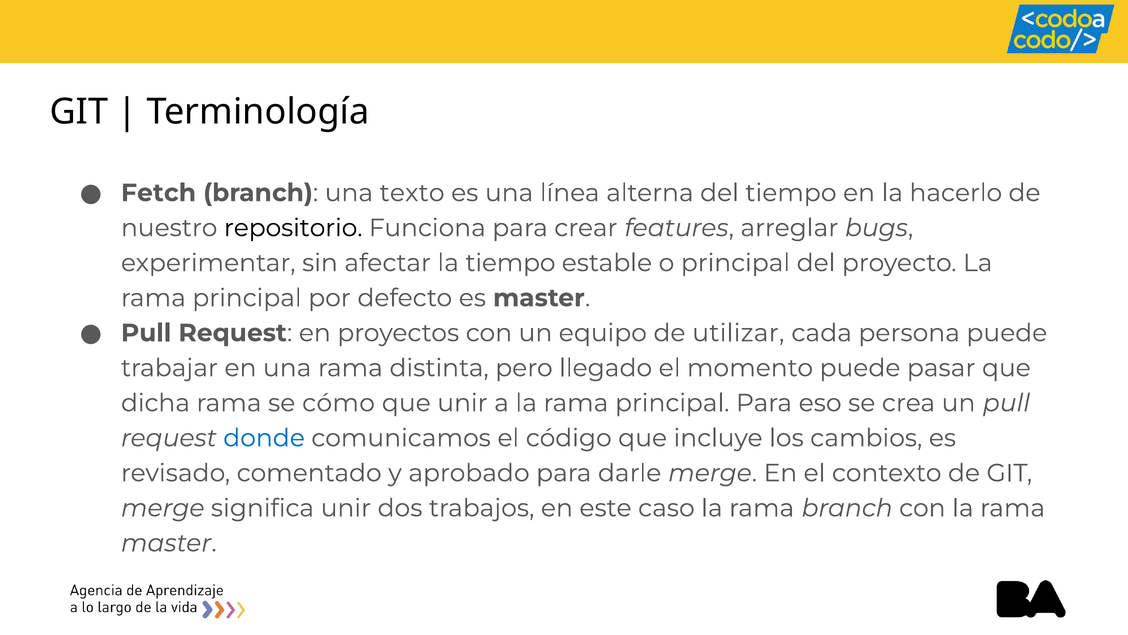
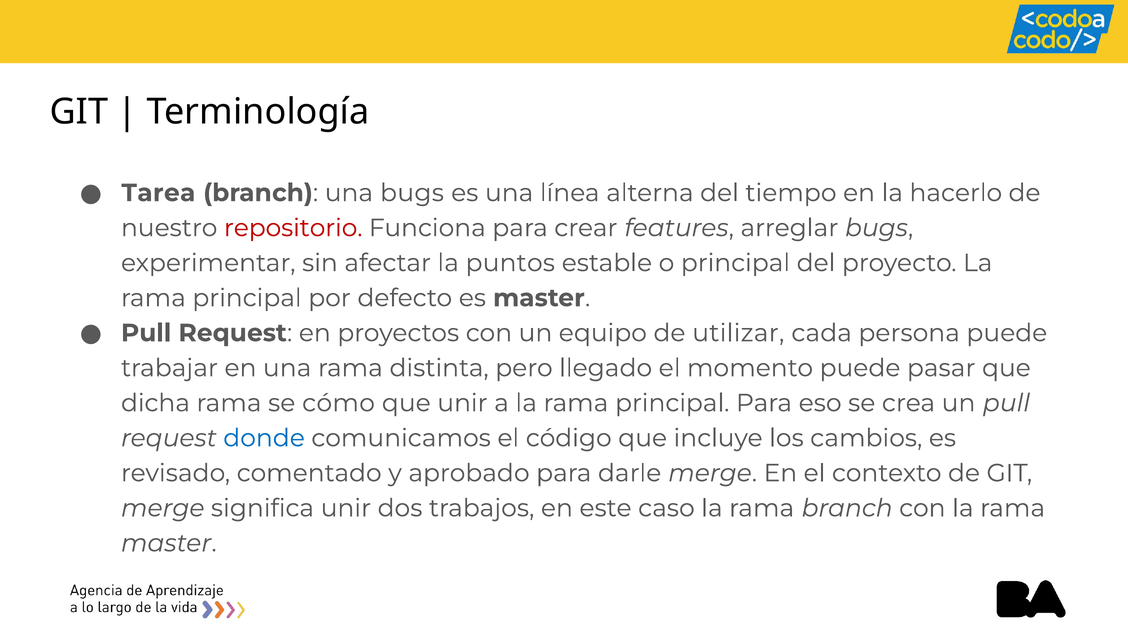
Fetch: Fetch -> Tarea
una texto: texto -> bugs
repositorio colour: black -> red
la tiempo: tiempo -> puntos
